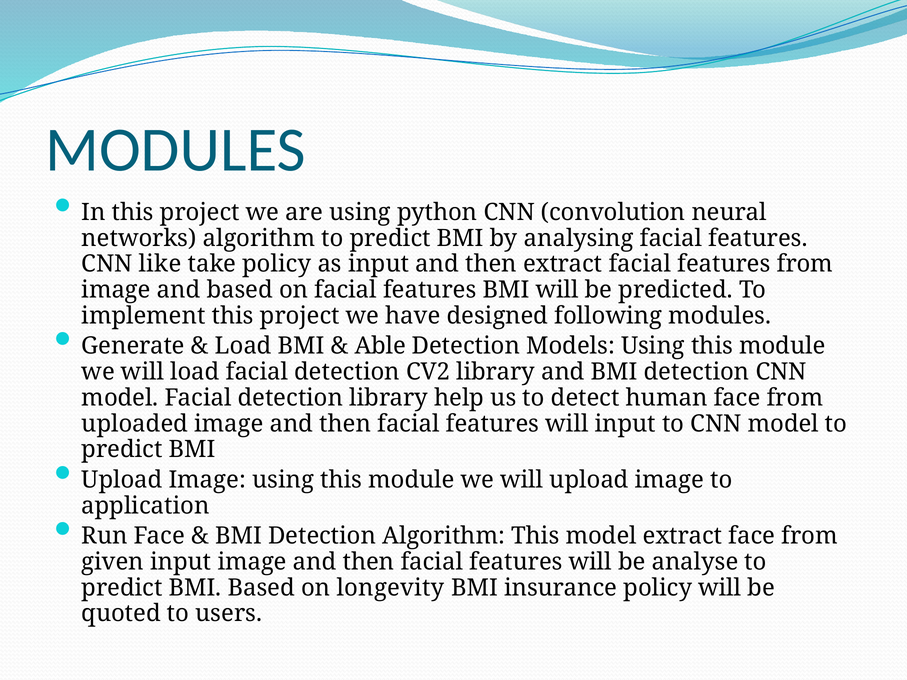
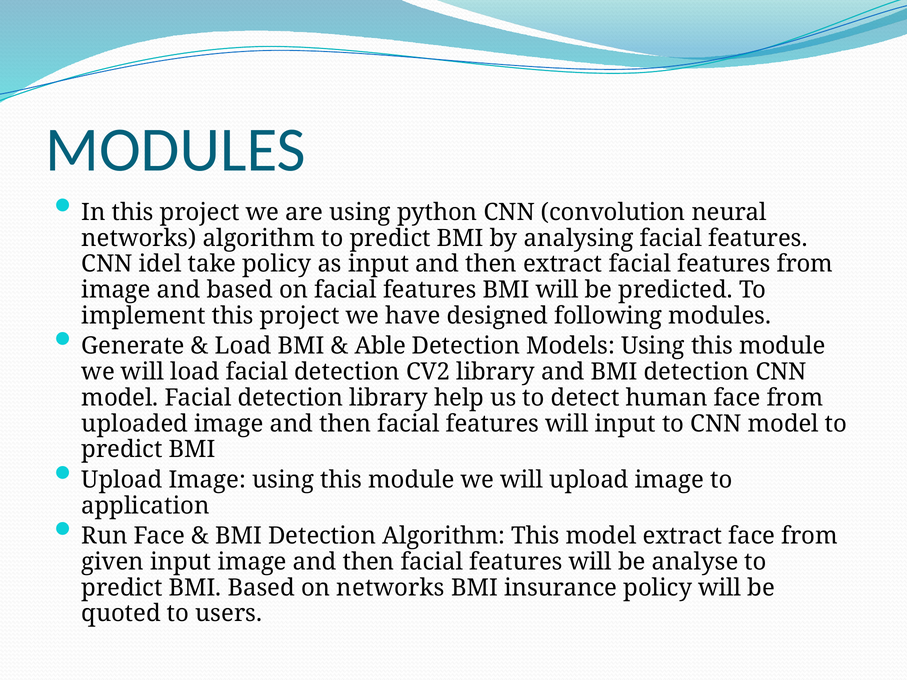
like: like -> idel
on longevity: longevity -> networks
